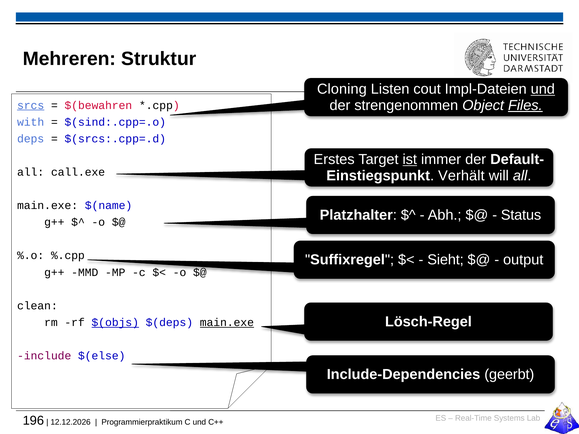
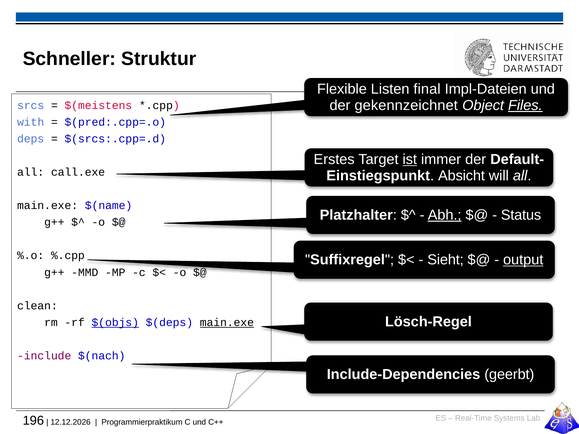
Mehreren: Mehreren -> Schneller
Cloning: Cloning -> Flexible
cout: cout -> final
und at (543, 89) underline: present -> none
strengenommen: strengenommen -> gekennzeichnet
srcs underline: present -> none
$(bewahren: $(bewahren -> $(meistens
$(sind:.cpp=.o: $(sind:.cpp=.o -> $(pred:.cpp=.o
Verhält: Verhält -> Absicht
Abh underline: none -> present
output underline: none -> present
$(else: $(else -> $(nach
